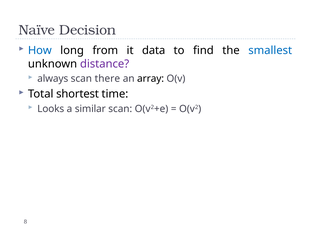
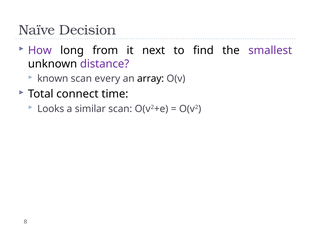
How colour: blue -> purple
data: data -> next
smallest colour: blue -> purple
always: always -> known
there: there -> every
shortest: shortest -> connect
